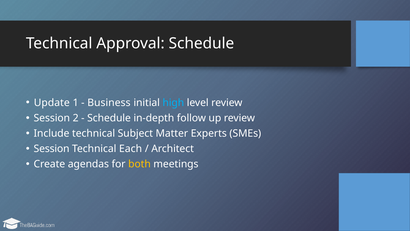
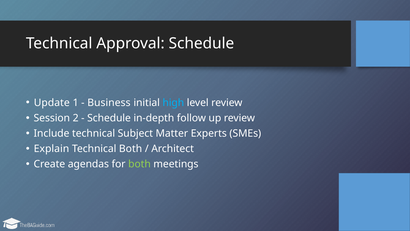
Session at (52, 149): Session -> Explain
Technical Each: Each -> Both
both at (139, 164) colour: yellow -> light green
